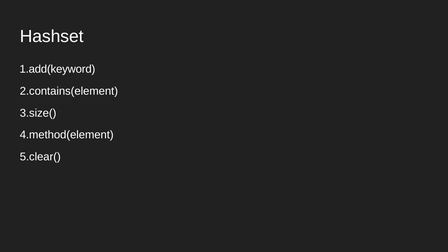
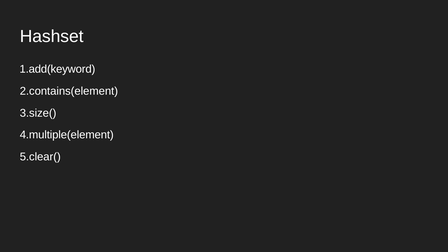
4.method(element: 4.method(element -> 4.multiple(element
